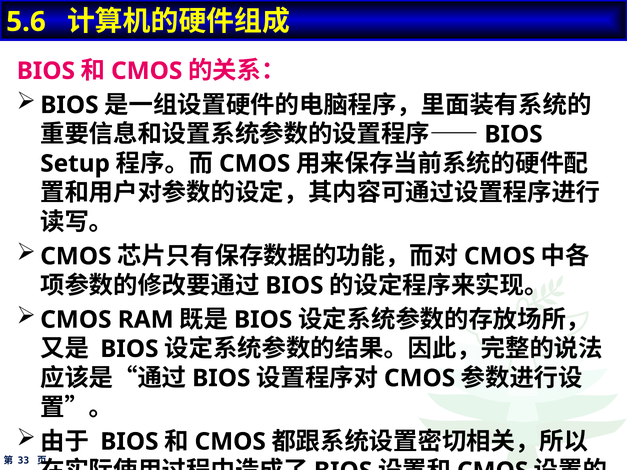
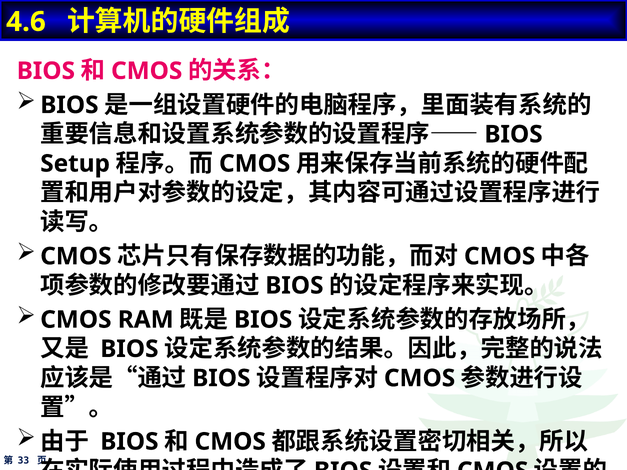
5.6: 5.6 -> 4.6
